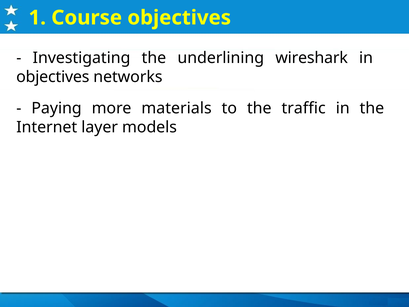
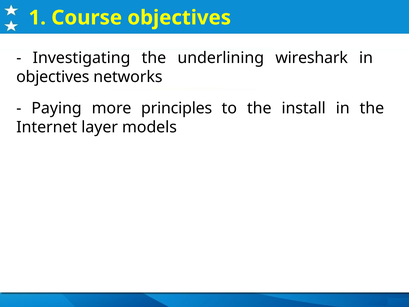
materials: materials -> principles
traffic: traffic -> install
